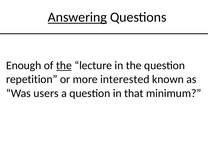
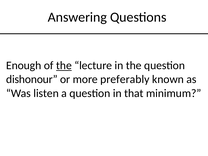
Answering underline: present -> none
repetition: repetition -> dishonour
interested: interested -> preferably
users: users -> listen
